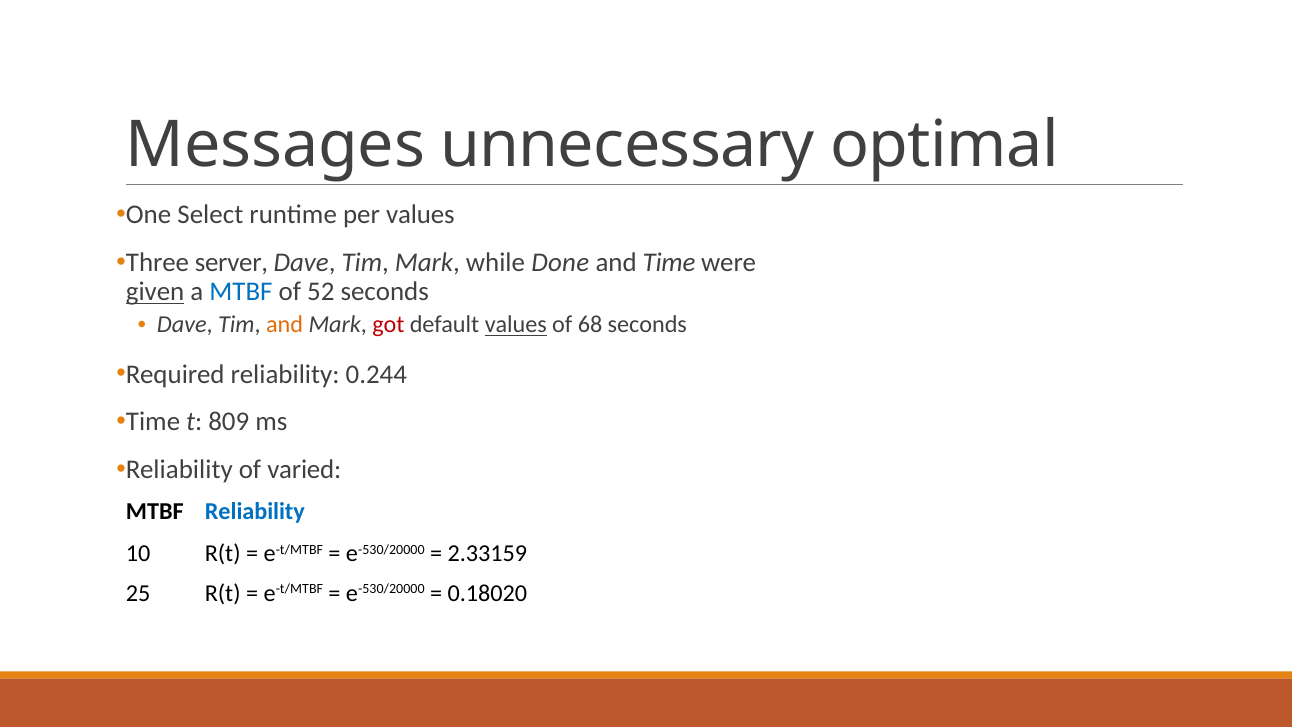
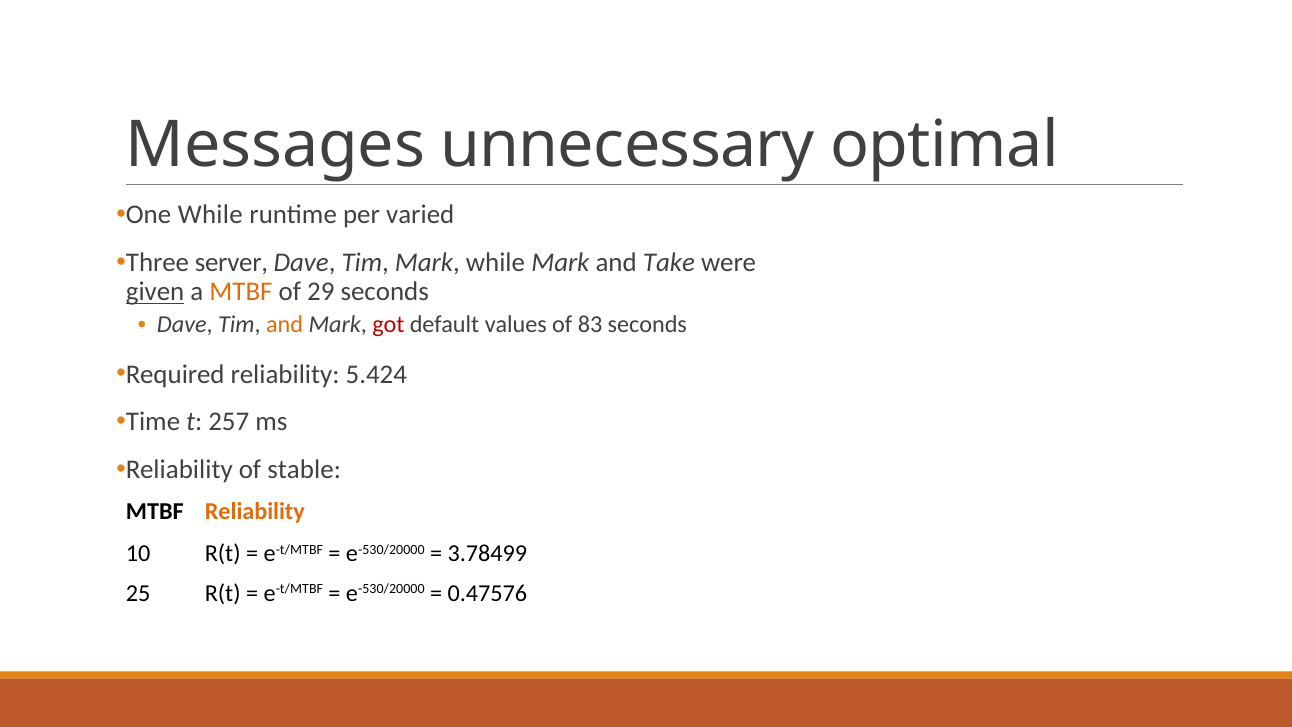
One Select: Select -> While
per values: values -> varied
while Done: Done -> Mark
and Time: Time -> Take
MTBF at (241, 292) colour: blue -> orange
52: 52 -> 29
values at (516, 325) underline: present -> none
68: 68 -> 83
0.244: 0.244 -> 5.424
809: 809 -> 257
varied: varied -> stable
Reliability at (255, 512) colour: blue -> orange
2.33159: 2.33159 -> 3.78499
0.18020: 0.18020 -> 0.47576
